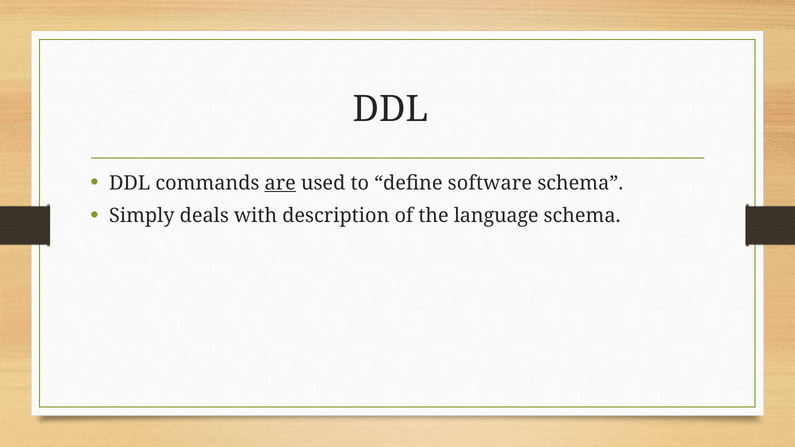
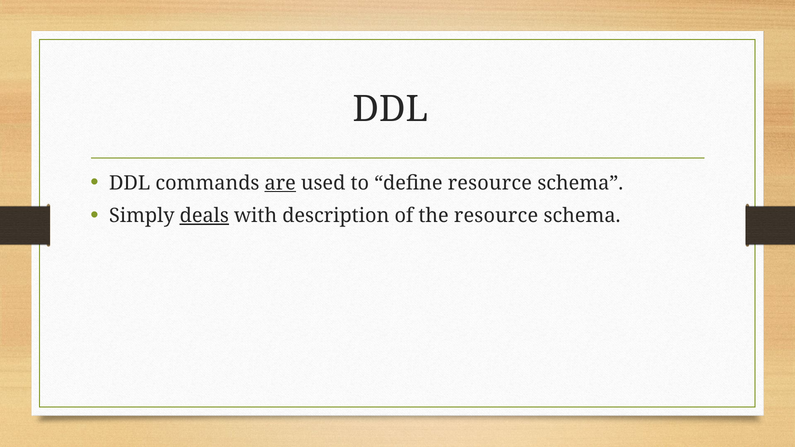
define software: software -> resource
deals underline: none -> present
the language: language -> resource
